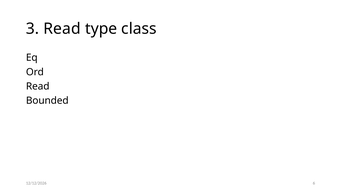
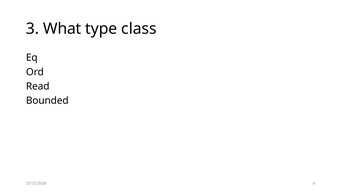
3 Read: Read -> What
